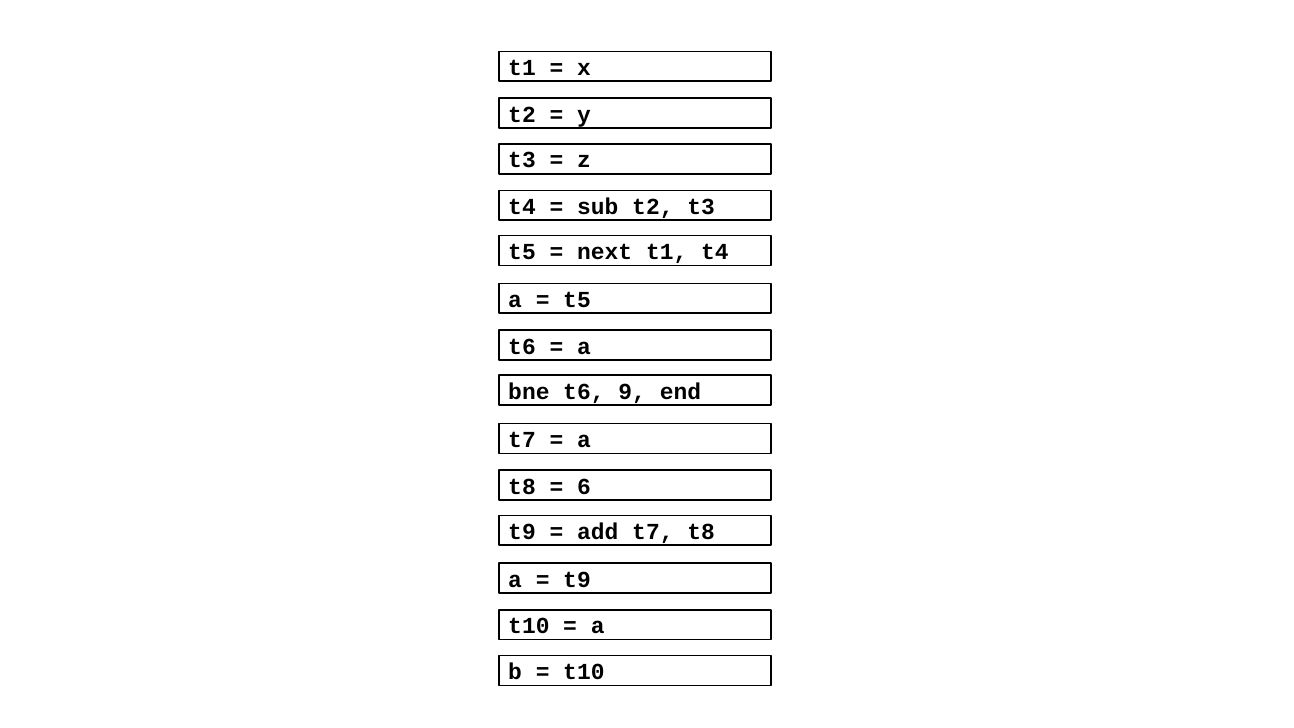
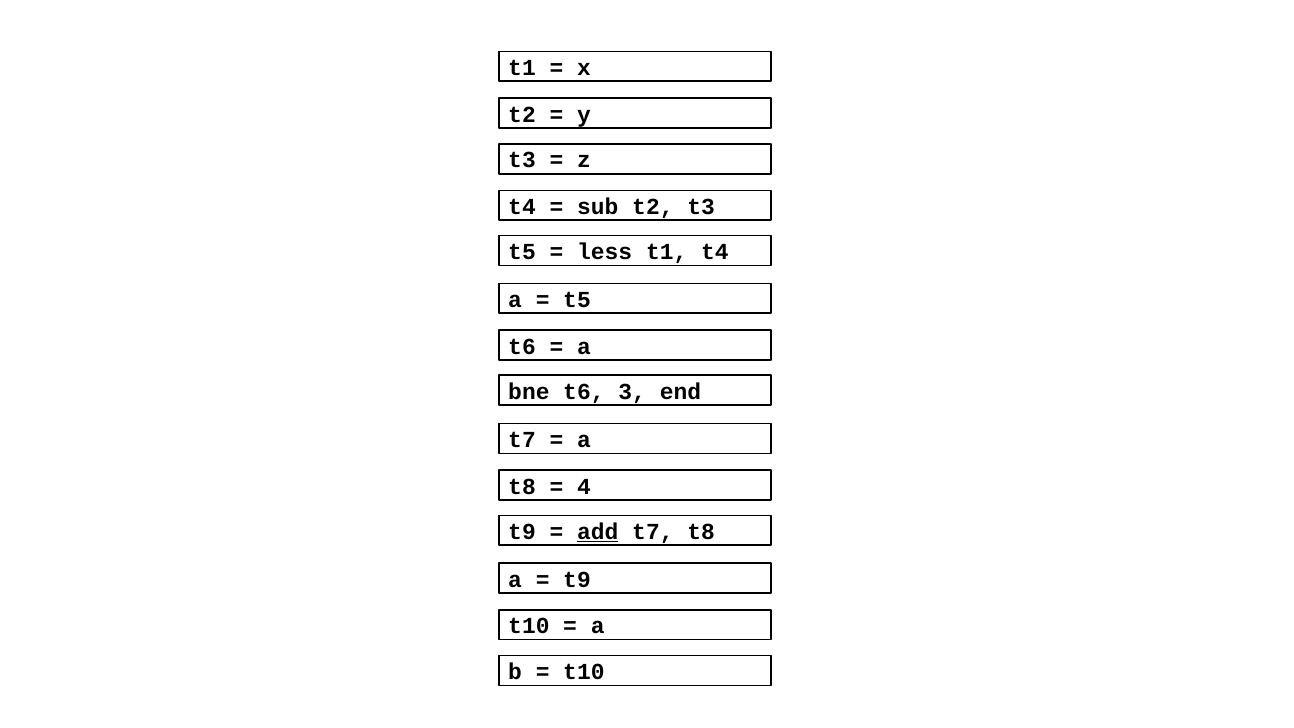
next: next -> less
9: 9 -> 3
6: 6 -> 4
add underline: none -> present
